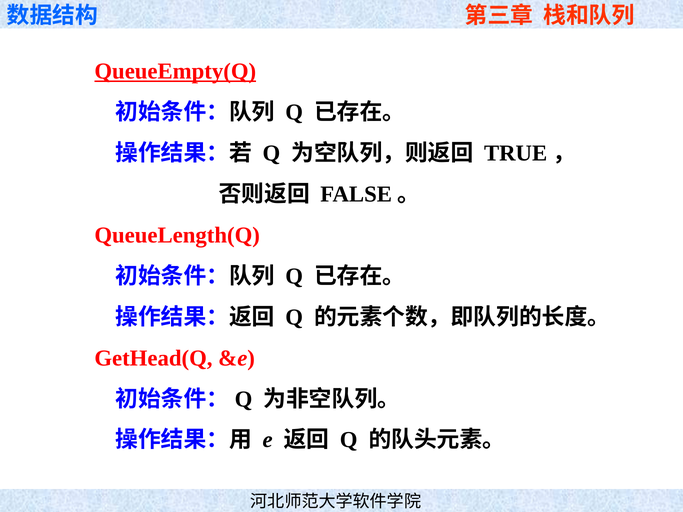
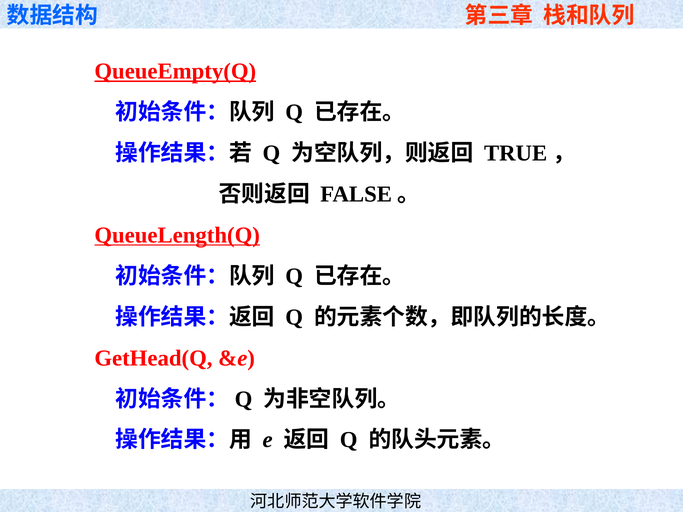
QueueLength(Q underline: none -> present
